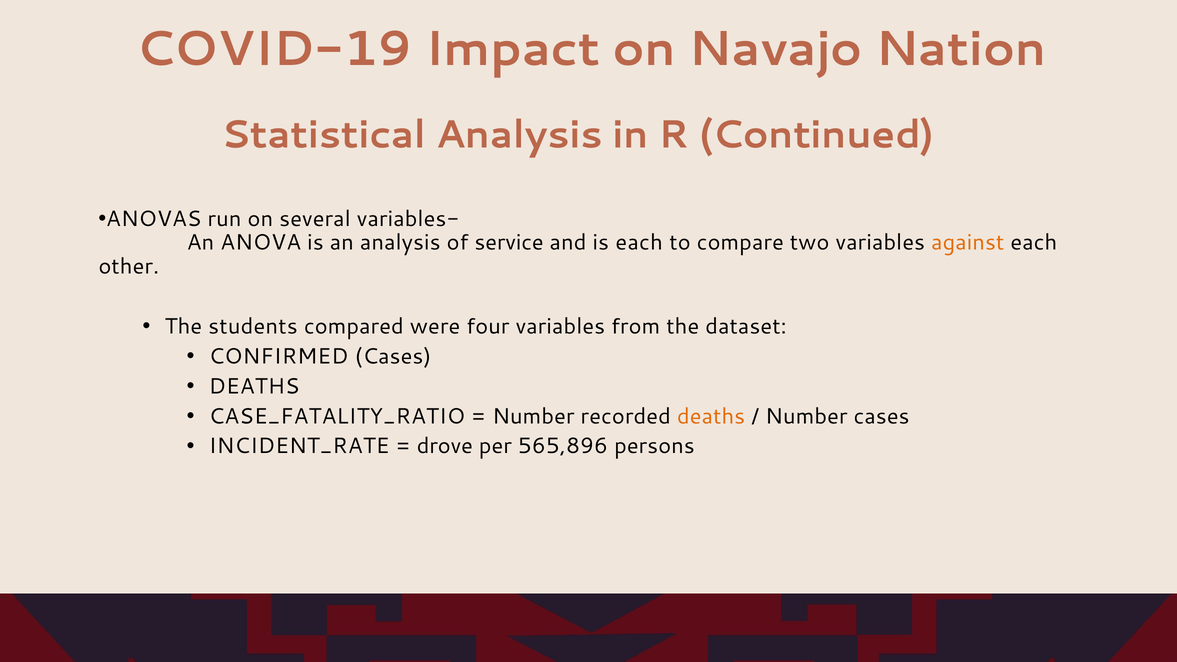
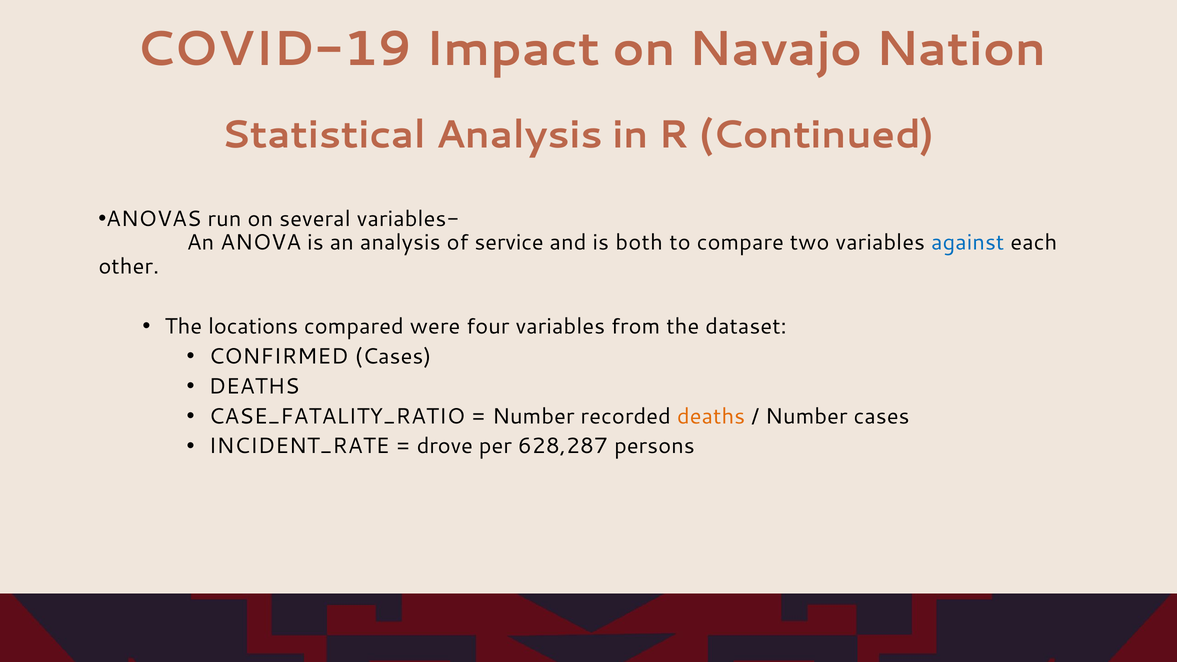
is each: each -> both
against colour: orange -> blue
students: students -> locations
565,896: 565,896 -> 628,287
